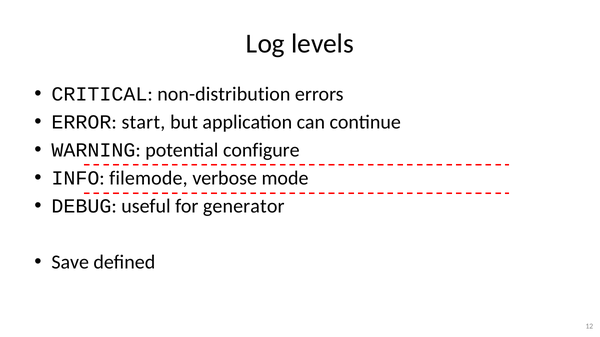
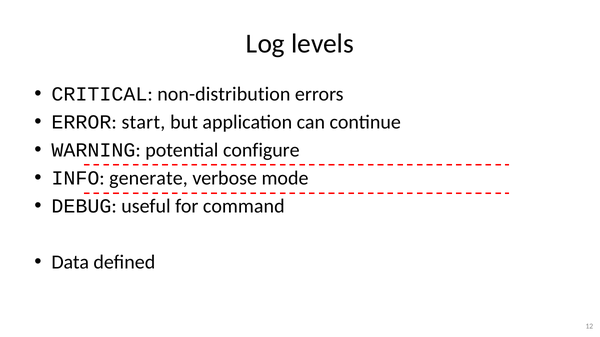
filemode: filemode -> generate
generator: generator -> command
Save: Save -> Data
